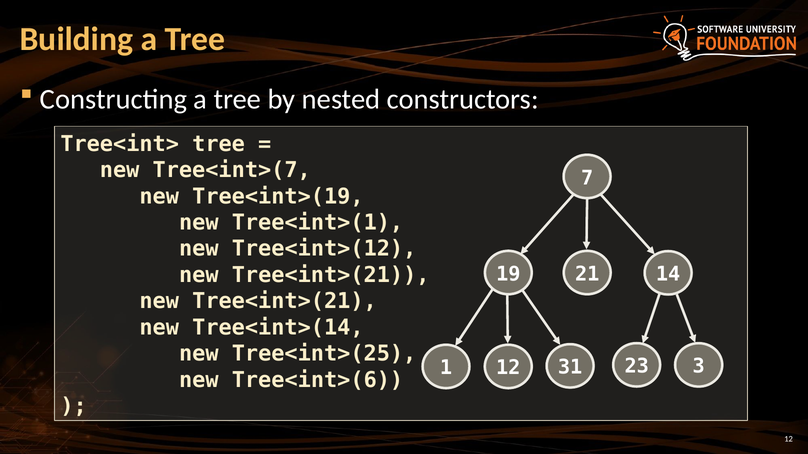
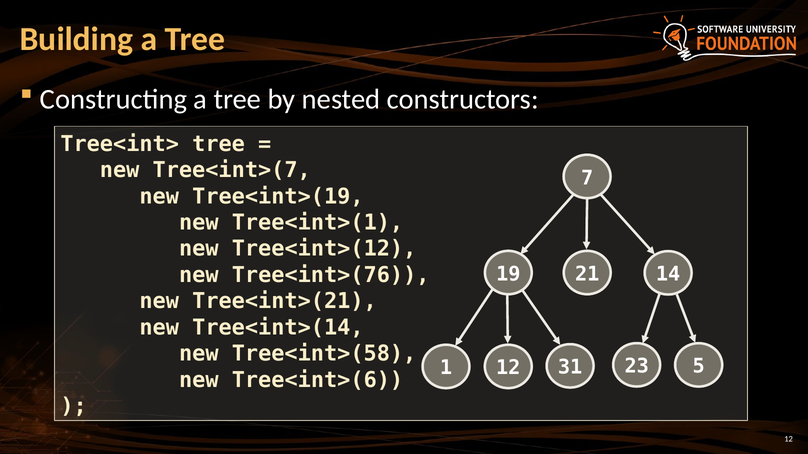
Tree<int>(21 at (331, 275): Tree<int>(21 -> Tree<int>(76
Tree<int>(25: Tree<int>(25 -> Tree<int>(58
3: 3 -> 5
